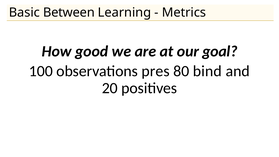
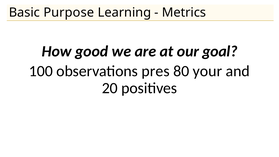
Between: Between -> Purpose
bind: bind -> your
